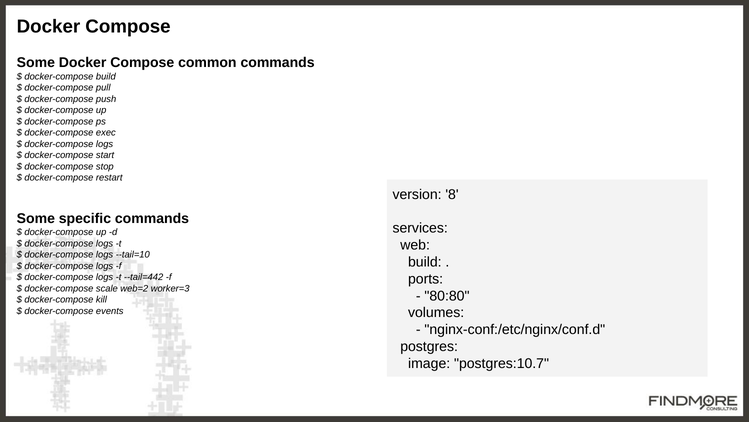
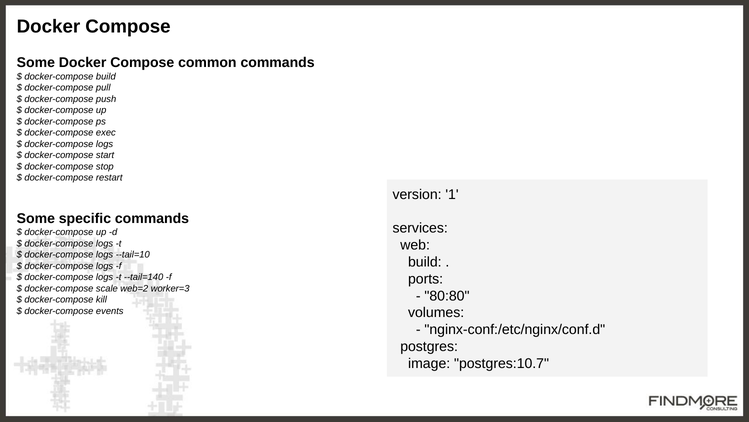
8: 8 -> 1
--tail=442: --tail=442 -> --tail=140
